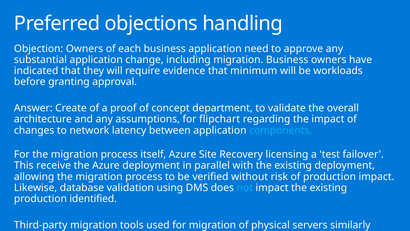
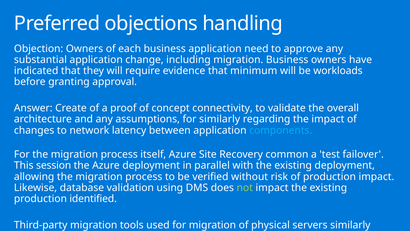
department: department -> connectivity
for flipchart: flipchart -> similarly
licensing: licensing -> common
receive: receive -> session
not colour: light blue -> light green
